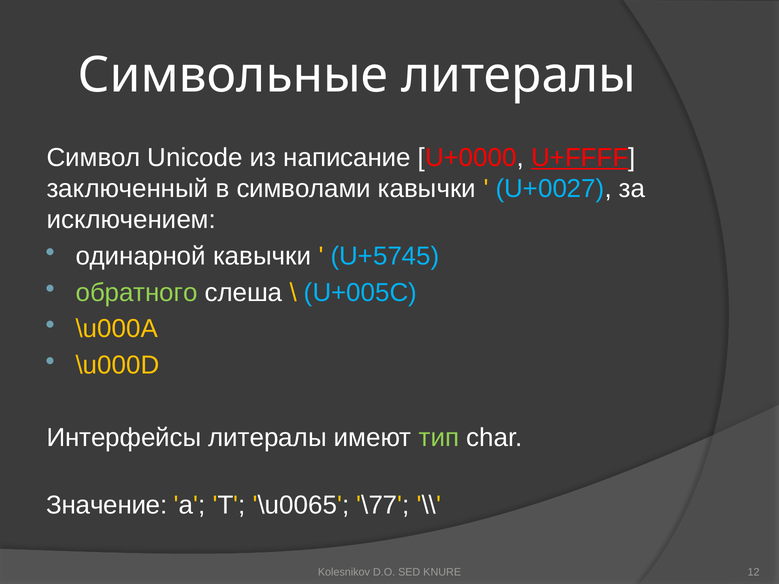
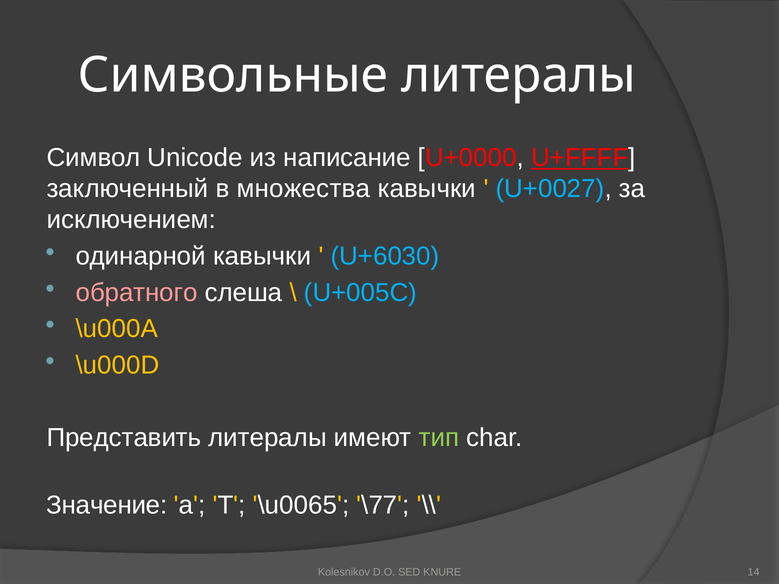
символами: символами -> множества
U+5745: U+5745 -> U+6030
обратного colour: light green -> pink
Интерфейсы: Интерфейсы -> Представить
12: 12 -> 14
